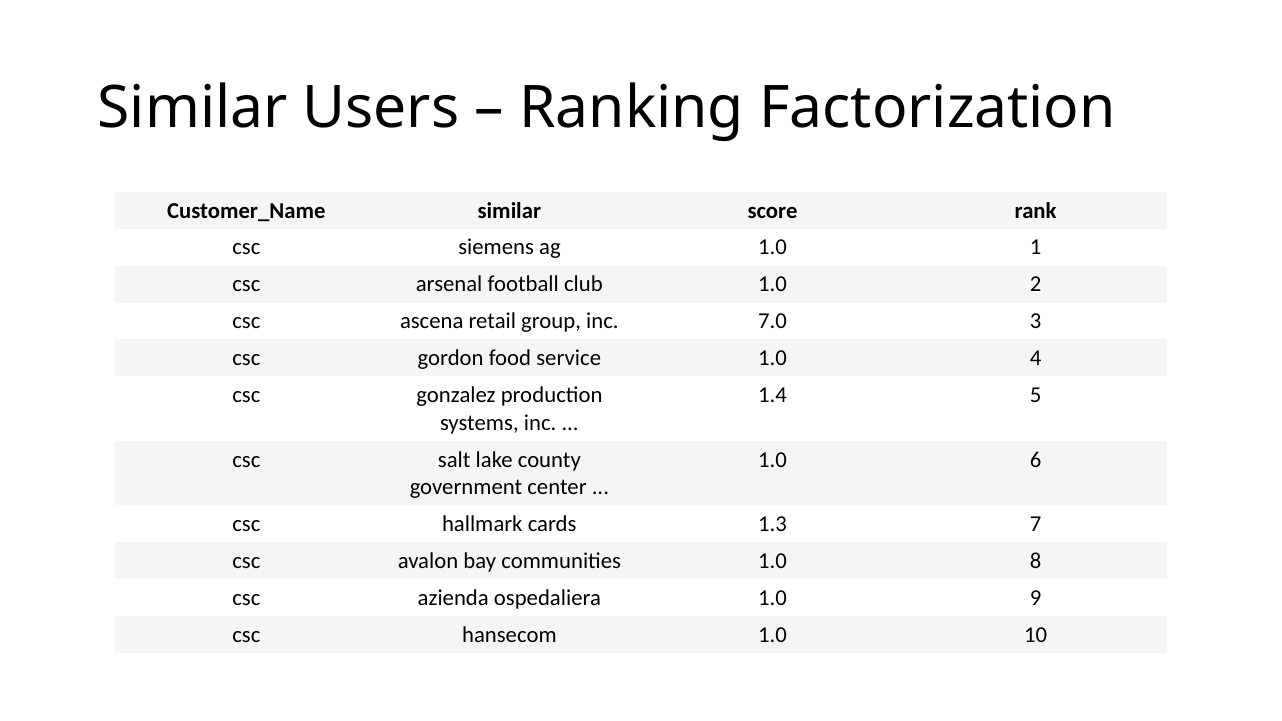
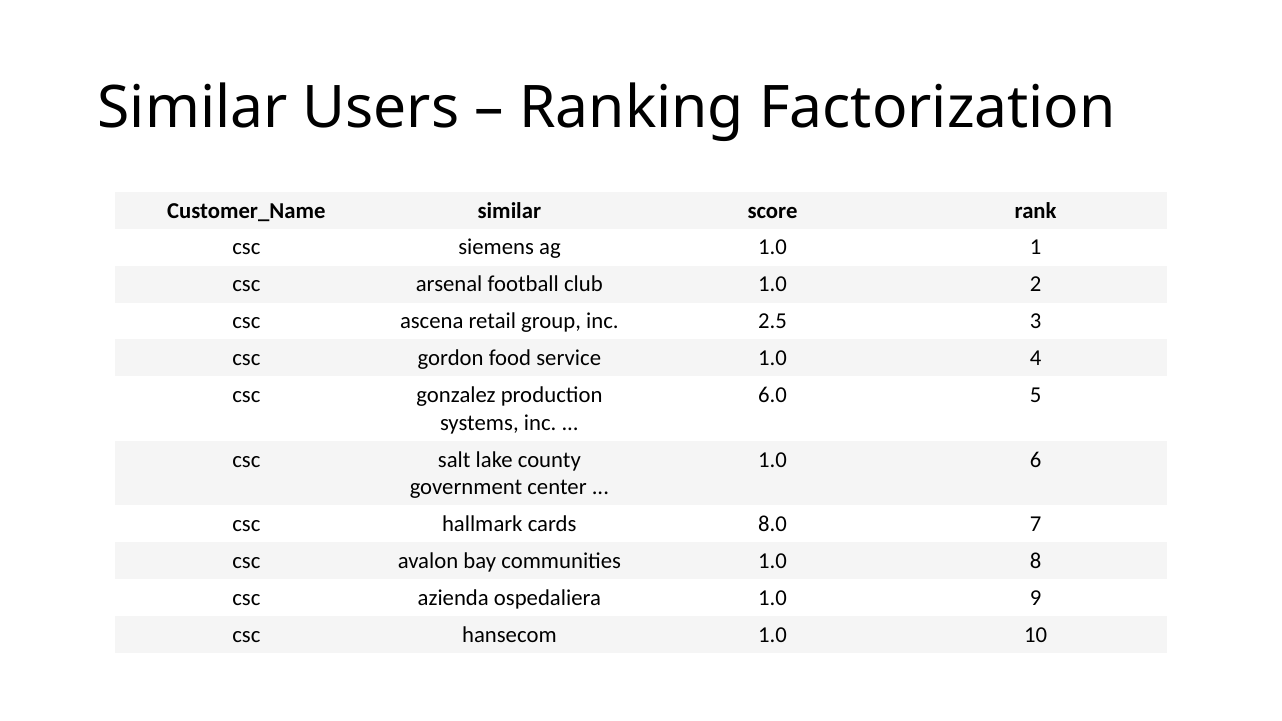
7.0: 7.0 -> 2.5
1.4: 1.4 -> 6.0
1.3: 1.3 -> 8.0
